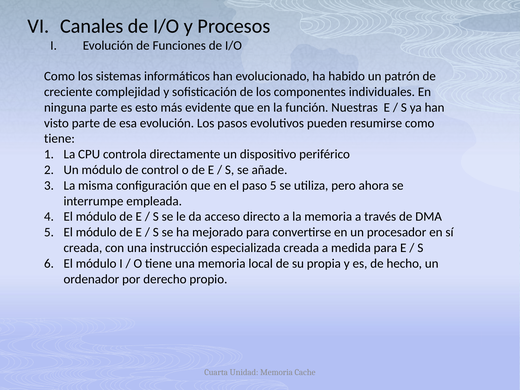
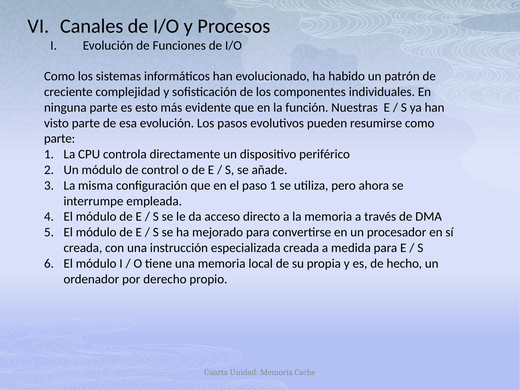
tiene at (59, 139): tiene -> parte
paso 5: 5 -> 1
